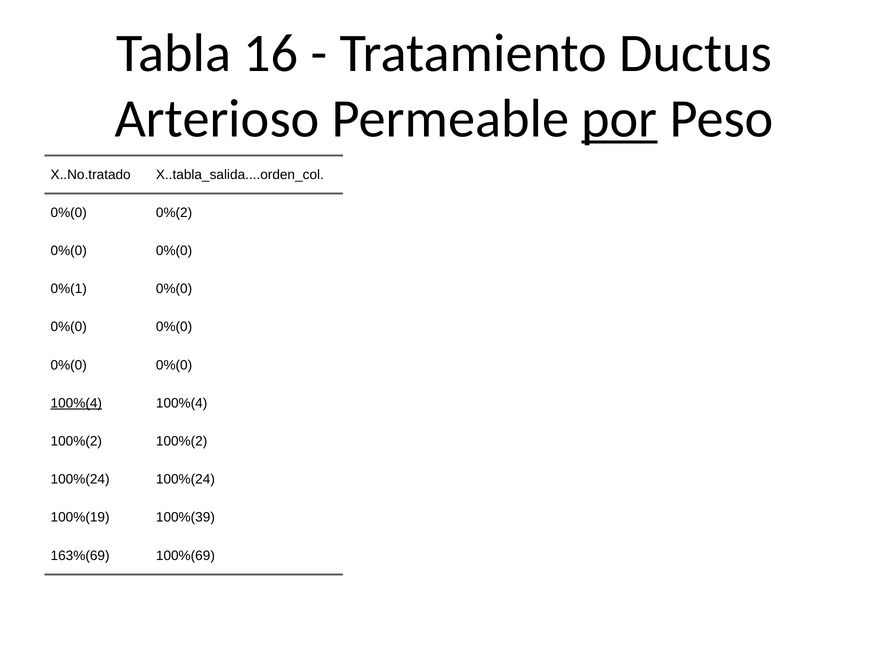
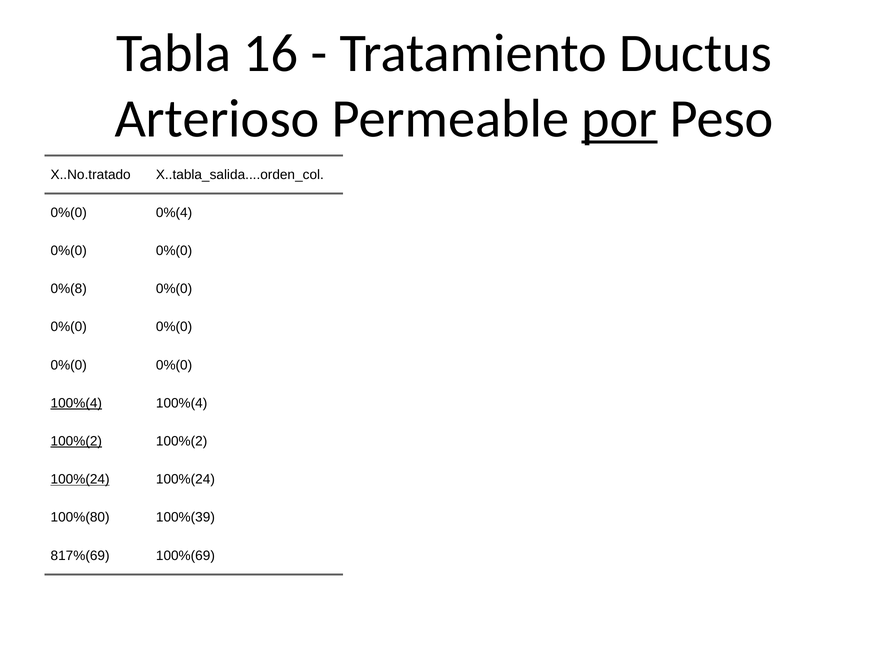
0%(2: 0%(2 -> 0%(4
0%(1: 0%(1 -> 0%(8
100%(2 at (76, 441) underline: none -> present
100%(24 at (80, 479) underline: none -> present
100%(19: 100%(19 -> 100%(80
163%(69: 163%(69 -> 817%(69
